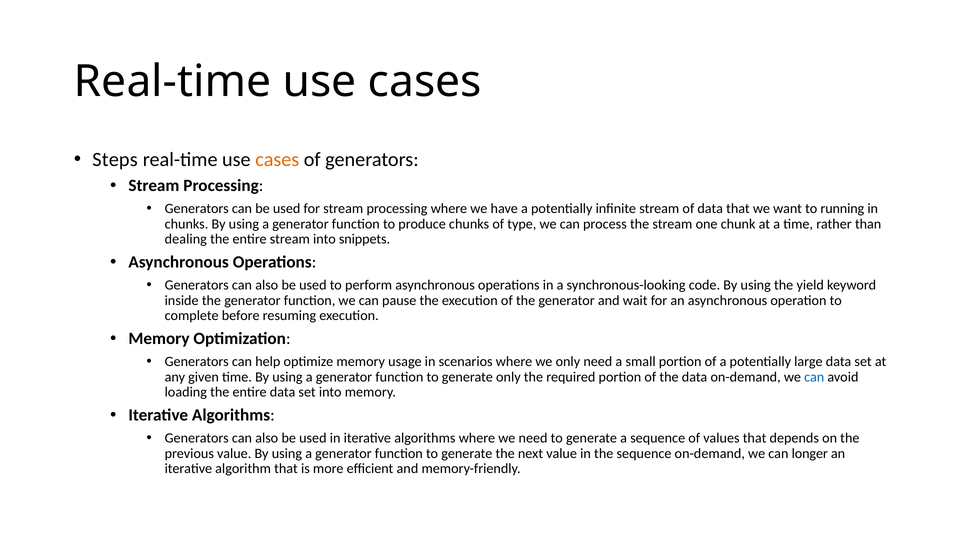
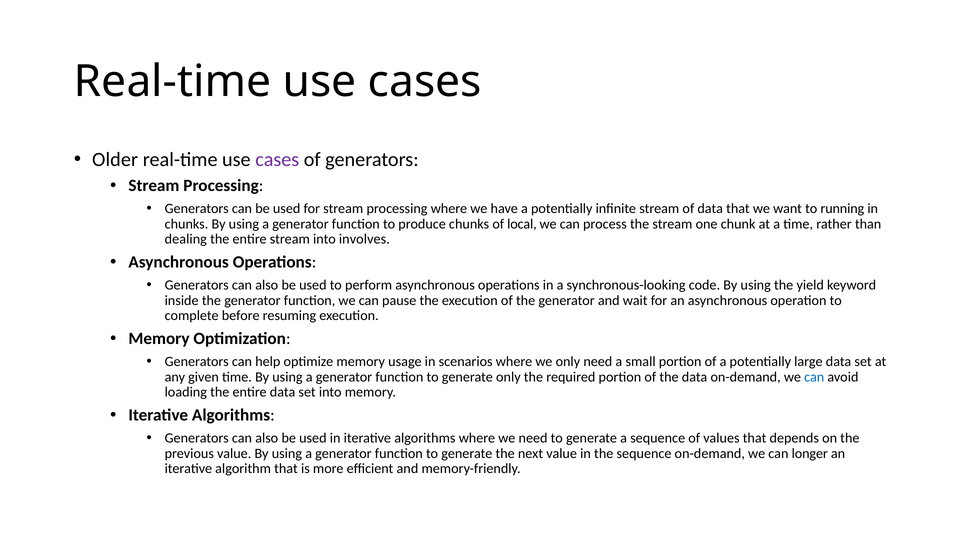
Steps: Steps -> Older
cases at (277, 160) colour: orange -> purple
type: type -> local
snippets: snippets -> involves
